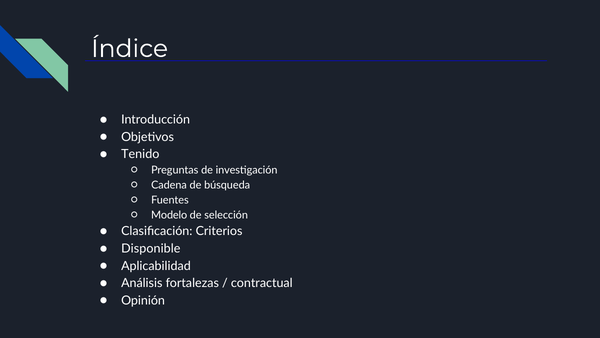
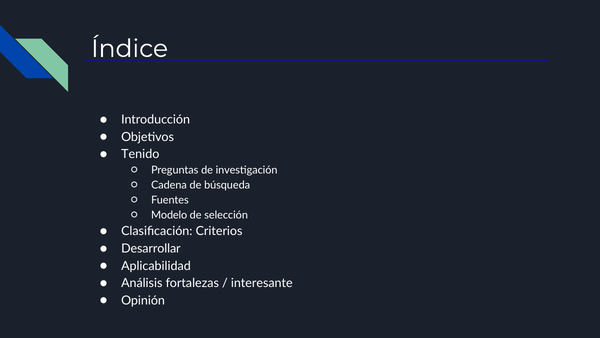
Disponible: Disponible -> Desarrollar
contractual: contractual -> interesante
